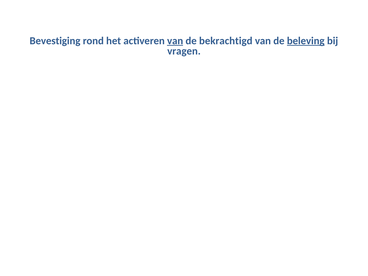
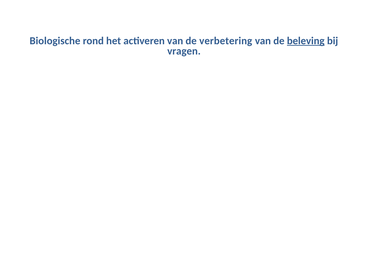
Bevestiging: Bevestiging -> Biologische
van at (175, 41) underline: present -> none
bekrachtigd: bekrachtigd -> verbetering
